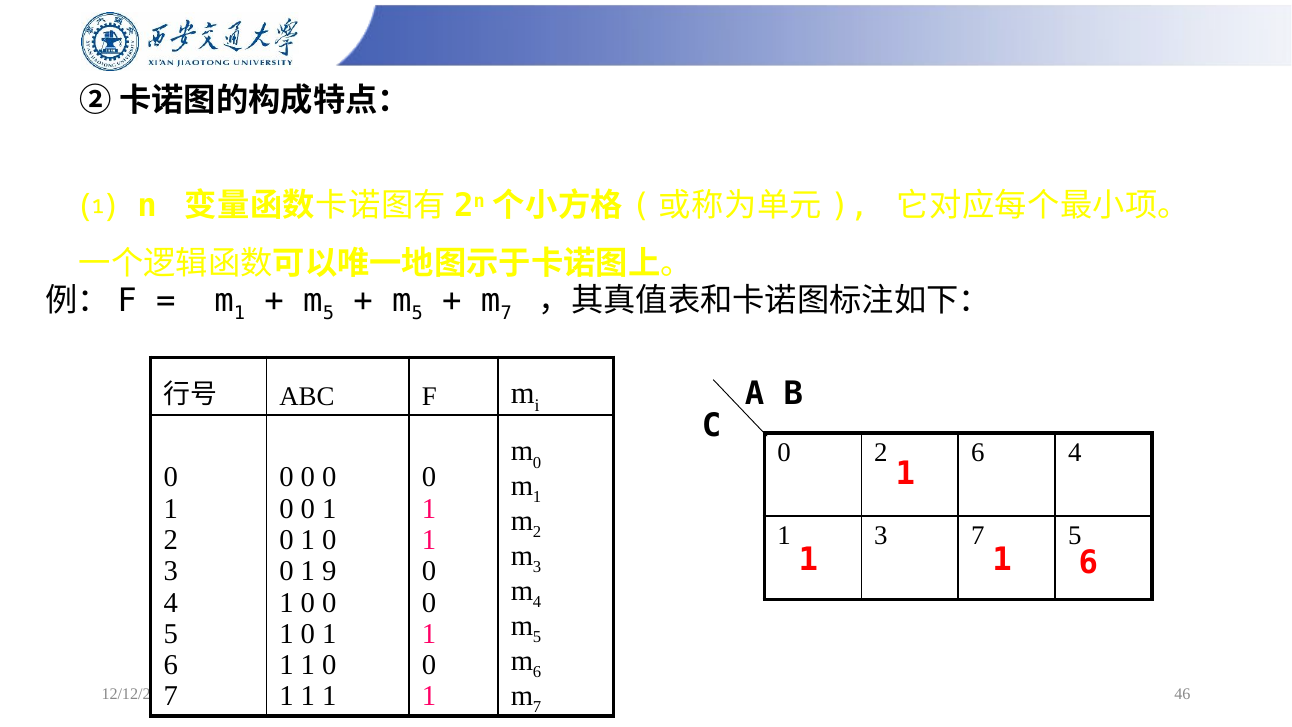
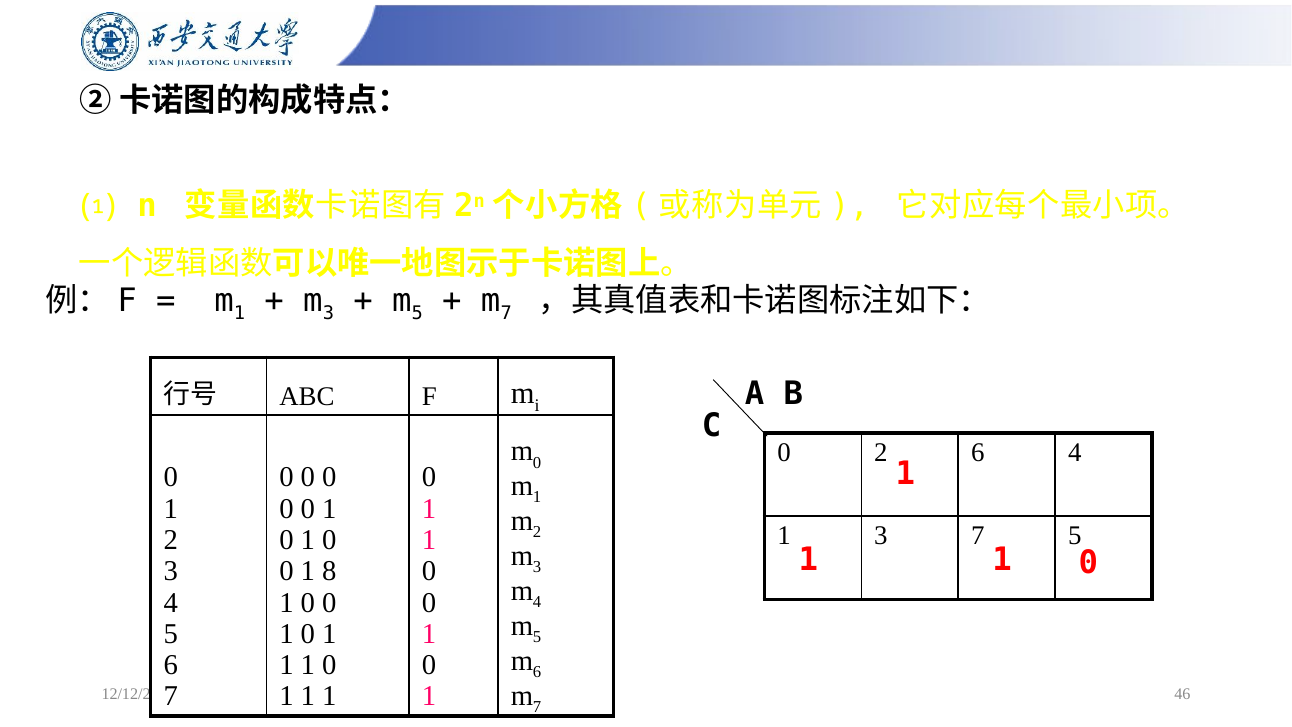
5 at (328, 313): 5 -> 3
6 at (1088, 563): 6 -> 0
9: 9 -> 8
